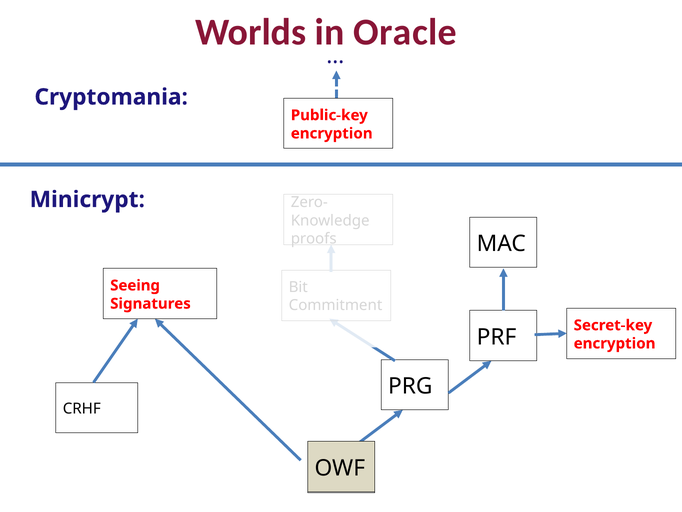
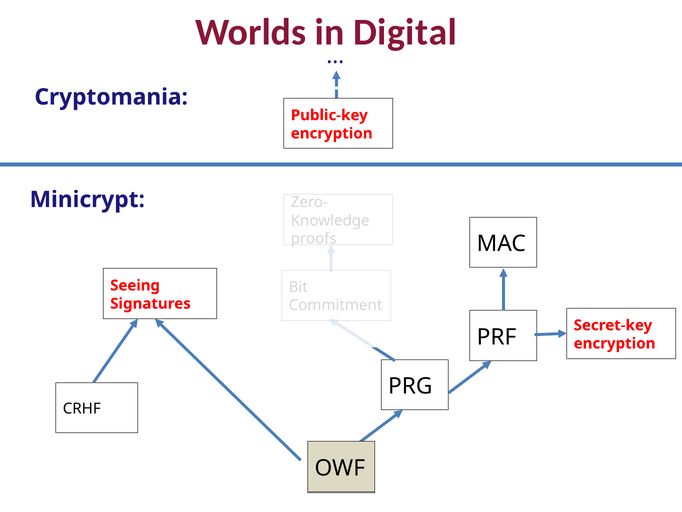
Oracle: Oracle -> Digital
